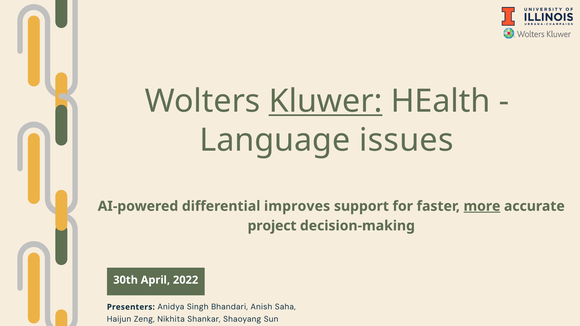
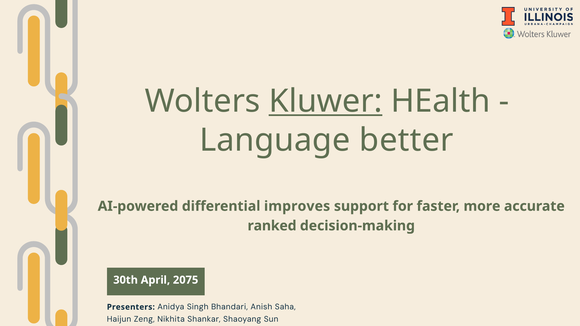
issues: issues -> better
more underline: present -> none
project: project -> ranked
2022: 2022 -> 2075
